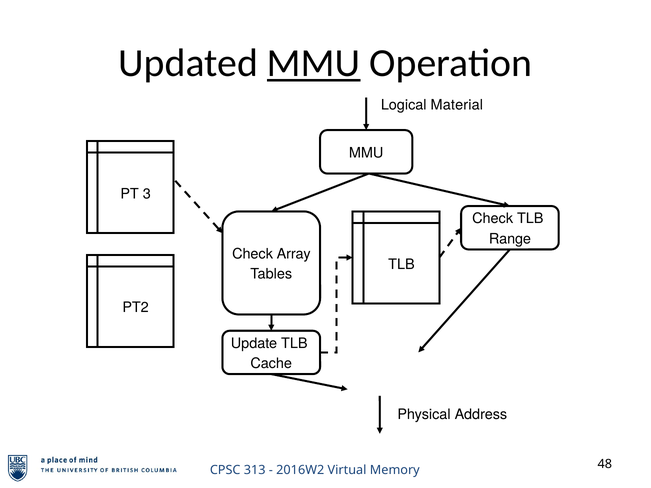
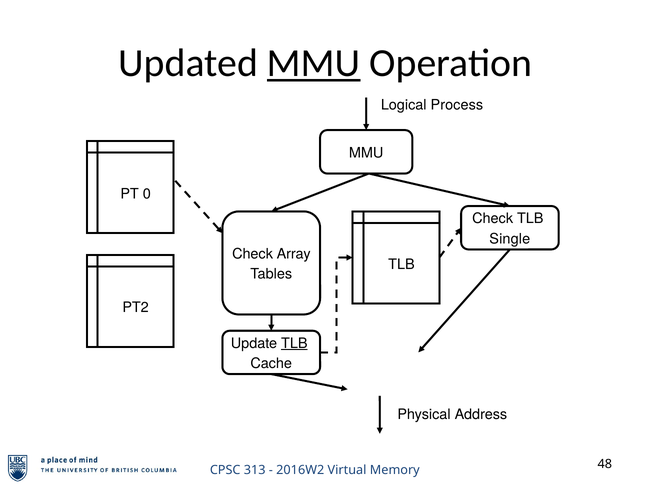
Material: Material -> Process
3: 3 -> 0
Range: Range -> Single
TLB at (294, 343) underline: none -> present
